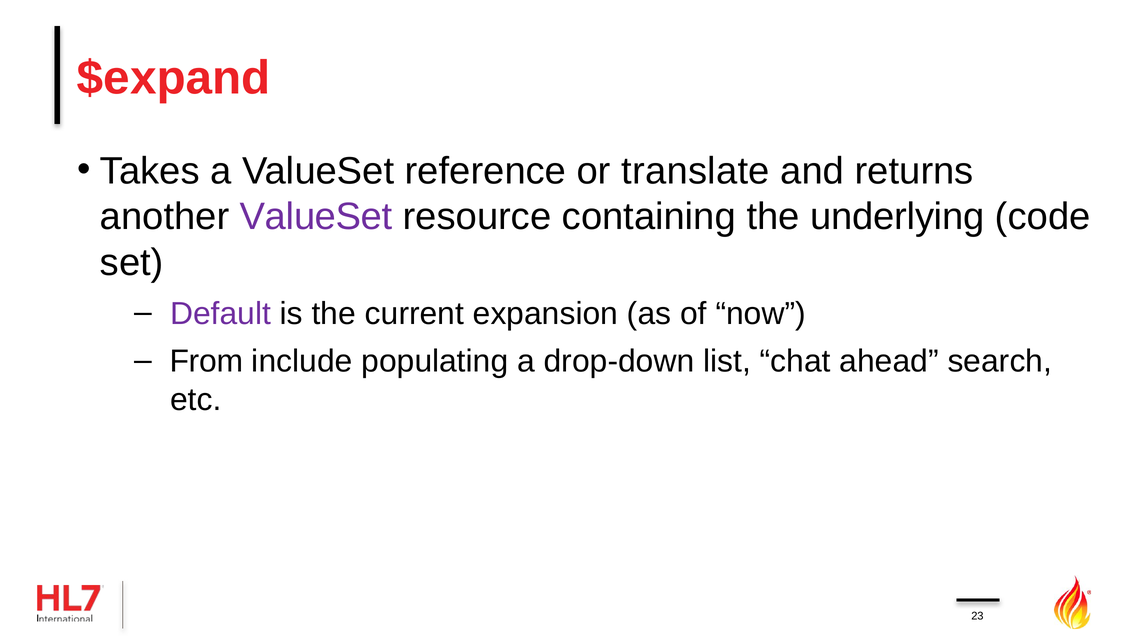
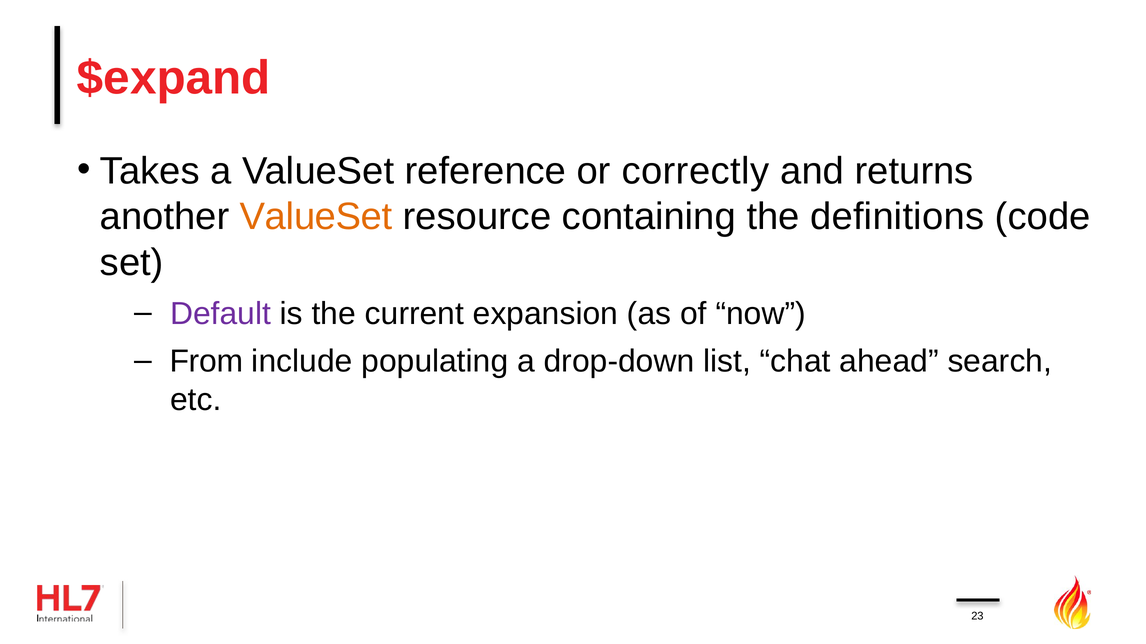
translate: translate -> correctly
ValueSet at (316, 217) colour: purple -> orange
underlying: underlying -> definitions
